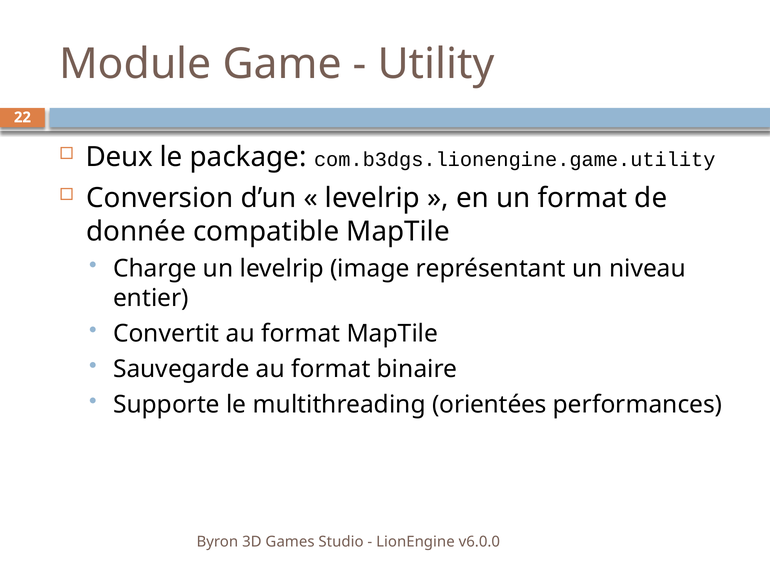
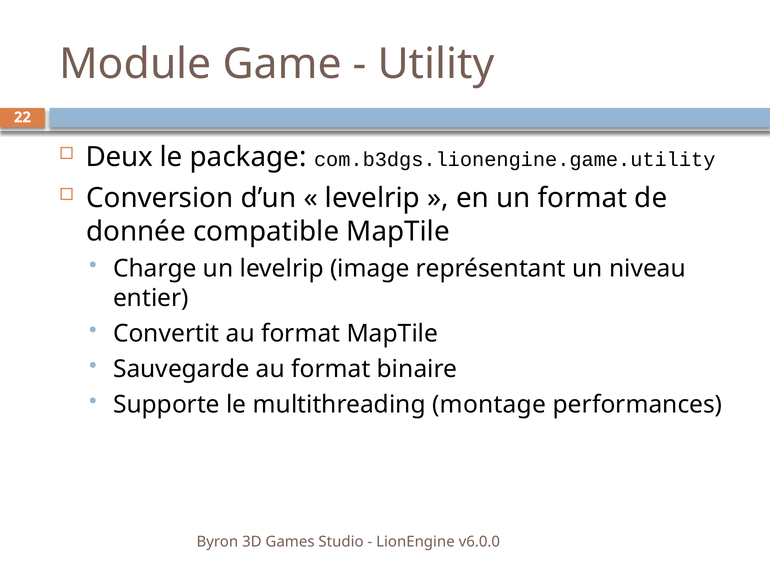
orientées: orientées -> montage
